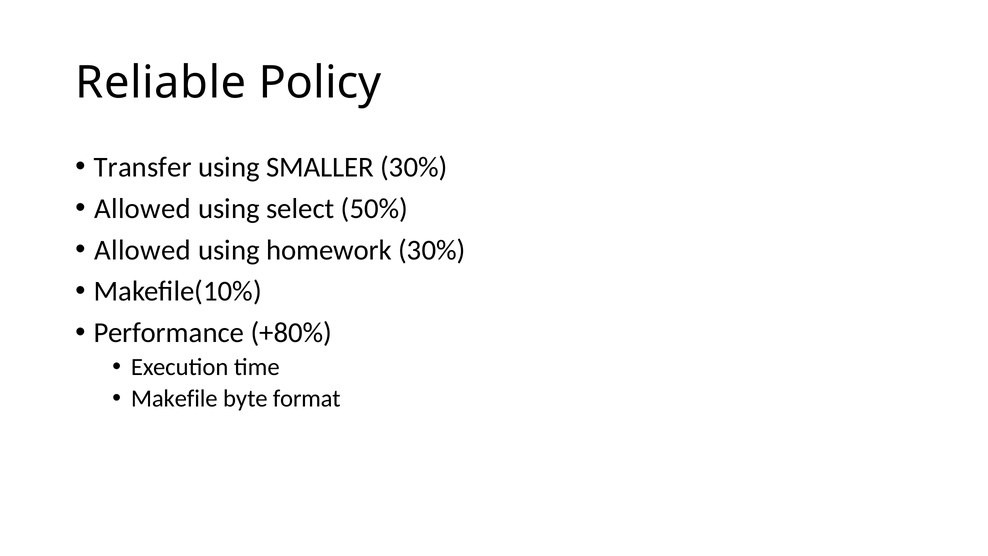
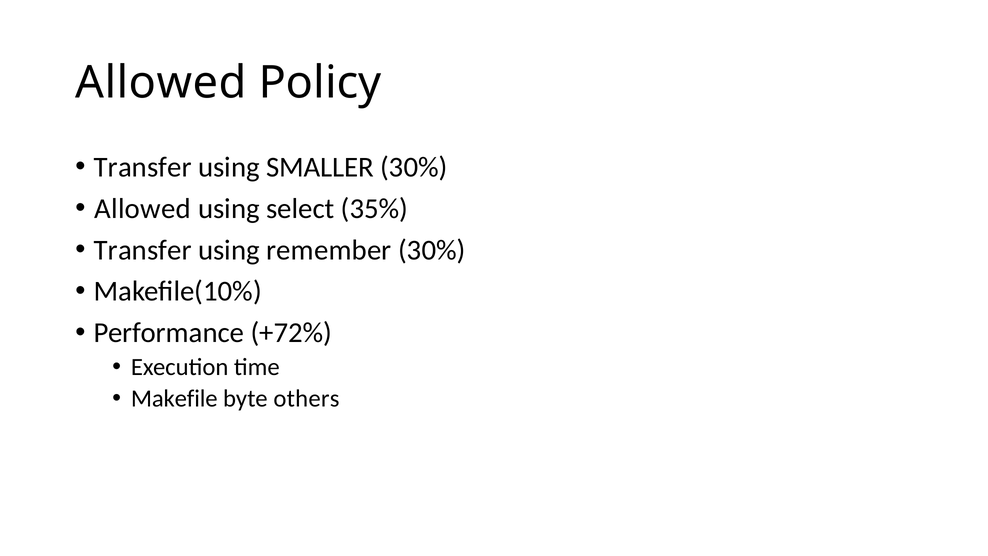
Reliable at (161, 83): Reliable -> Allowed
50%: 50% -> 35%
Allowed at (143, 250): Allowed -> Transfer
homework: homework -> remember
+80%: +80% -> +72%
format: format -> others
